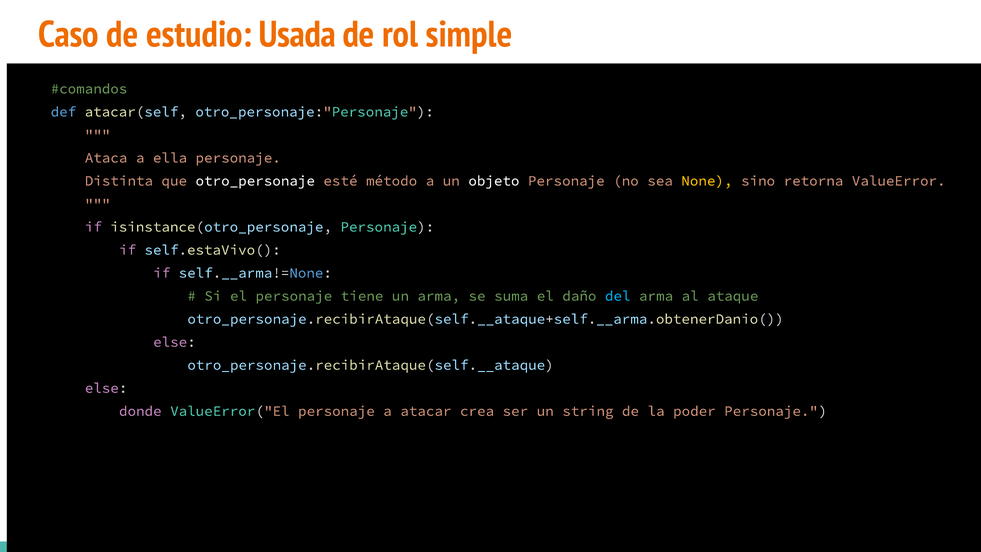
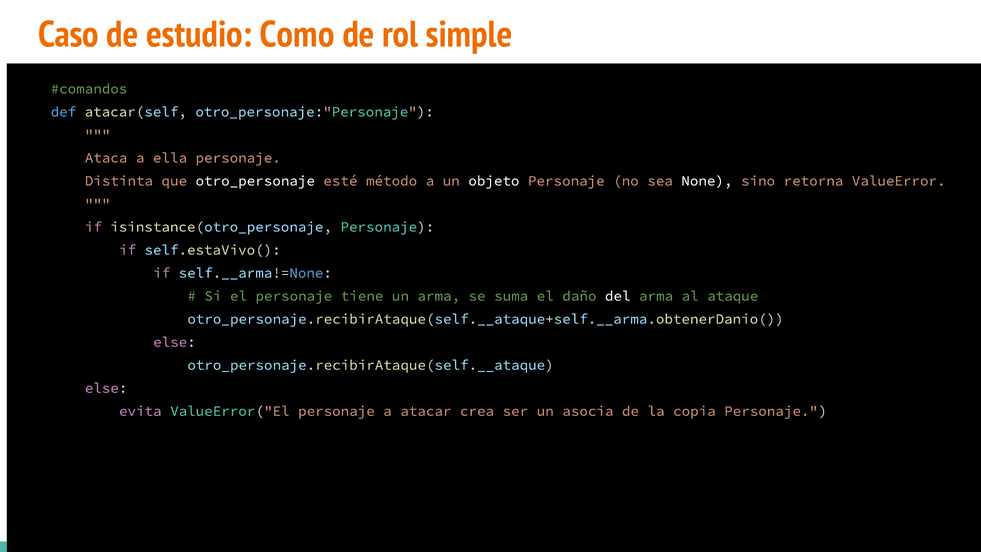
Usada: Usada -> Como
None colour: yellow -> white
del colour: light blue -> white
donde: donde -> evita
string: string -> asocia
poder: poder -> copia
